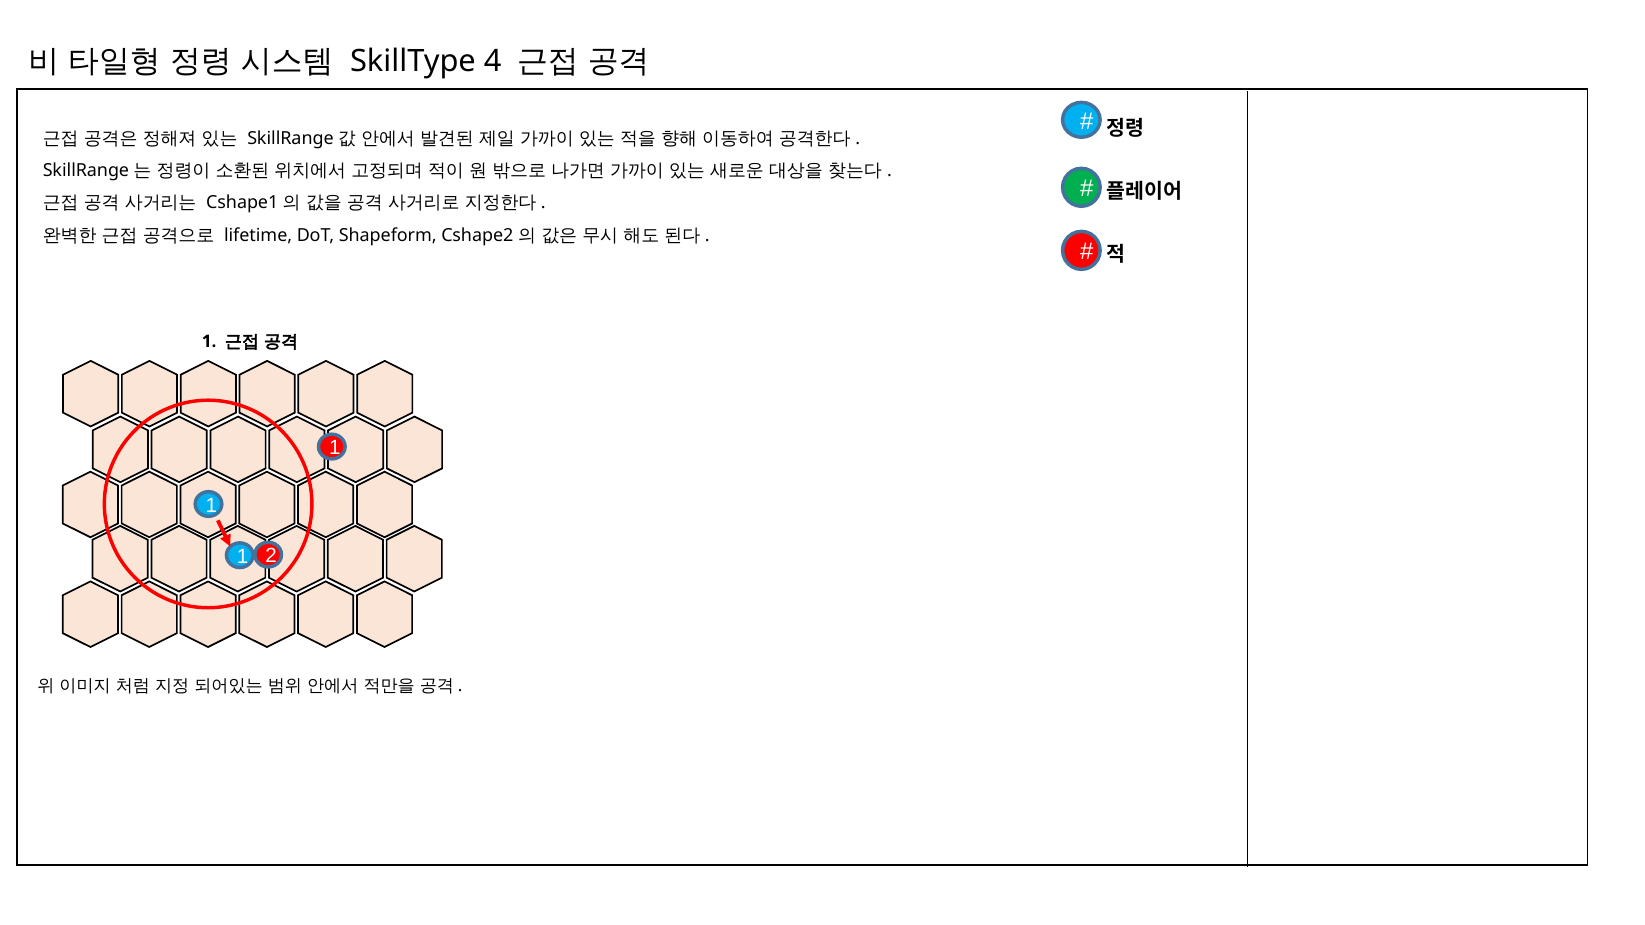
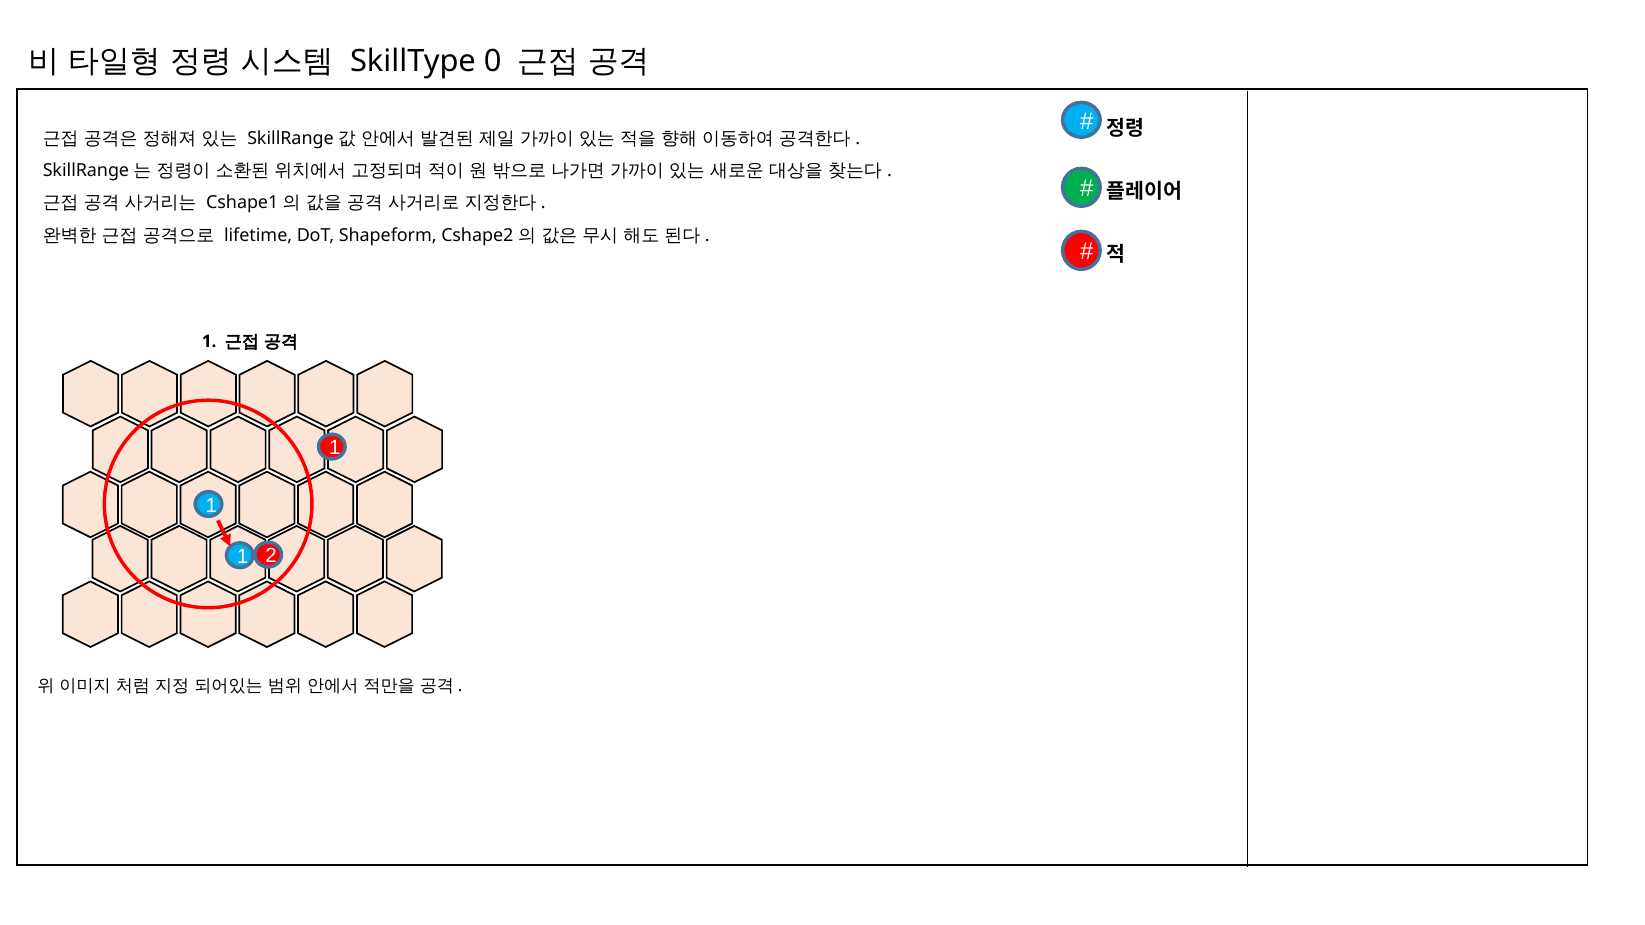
4: 4 -> 0
